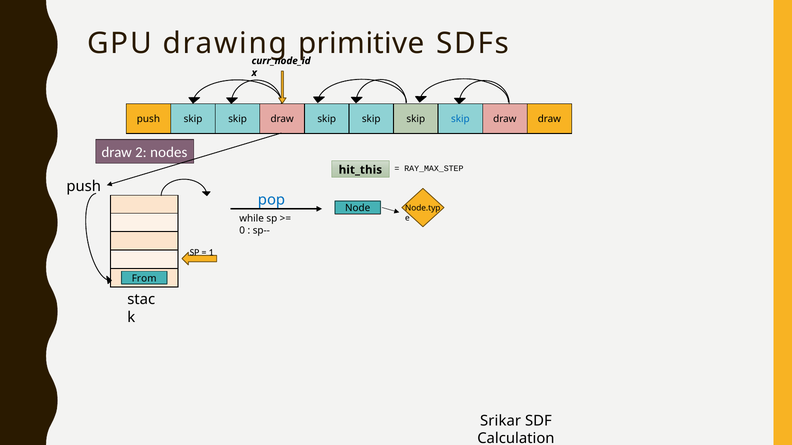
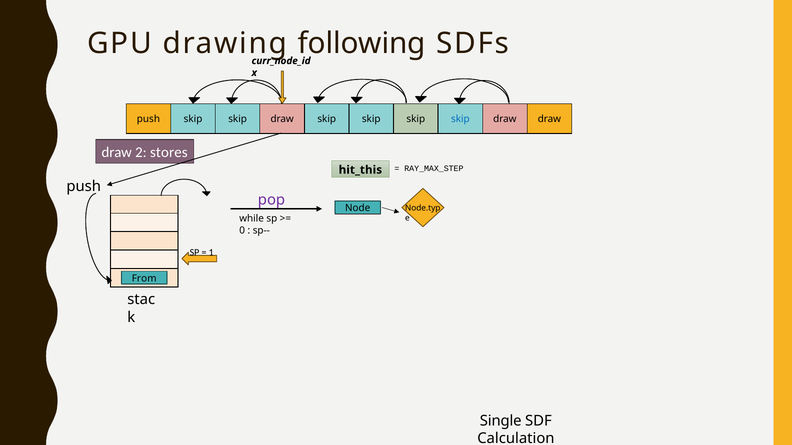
primitive: primitive -> following
nodes: nodes -> stores
pop colour: blue -> purple
Srikar: Srikar -> Single
